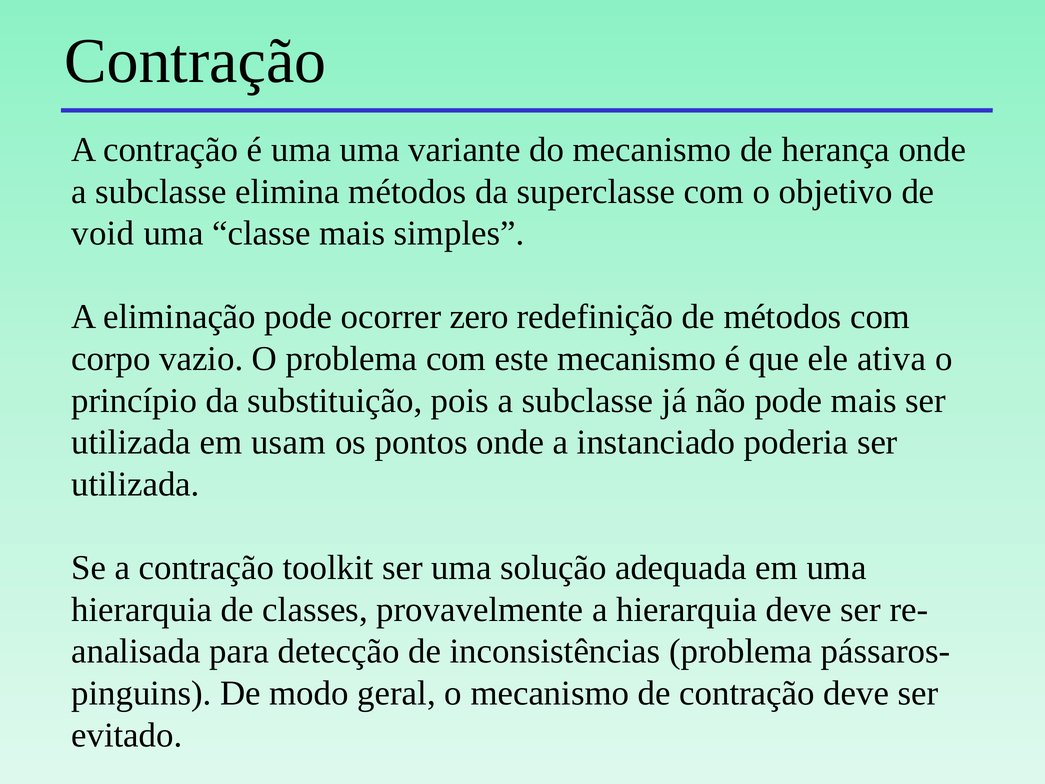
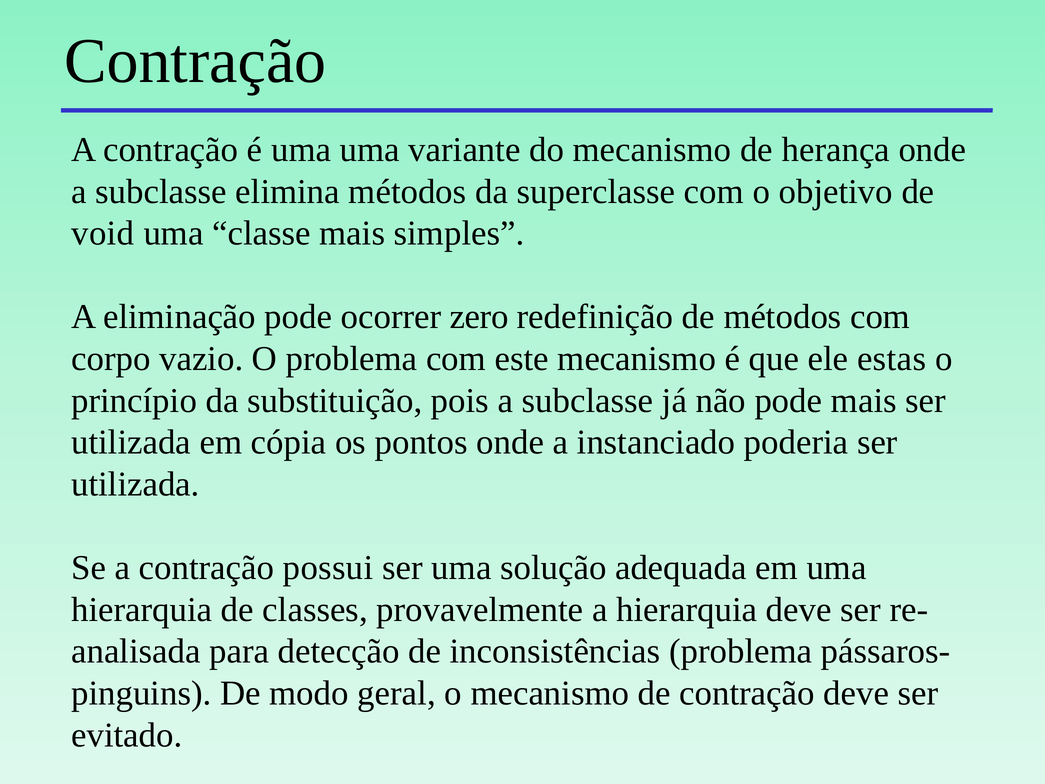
ativa: ativa -> estas
usam: usam -> cópia
toolkit: toolkit -> possui
